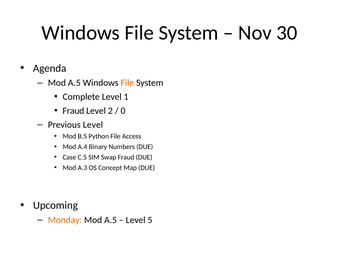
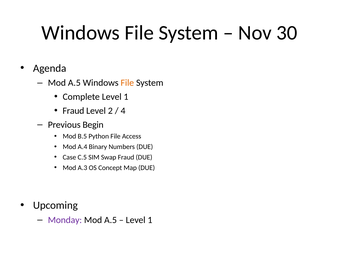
0: 0 -> 4
Previous Level: Level -> Begin
Monday colour: orange -> purple
5 at (150, 220): 5 -> 1
